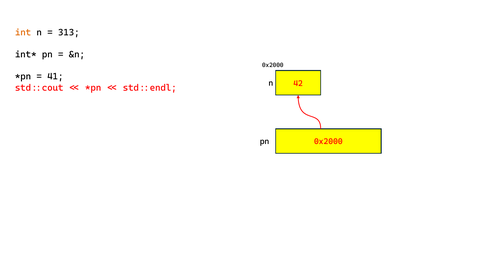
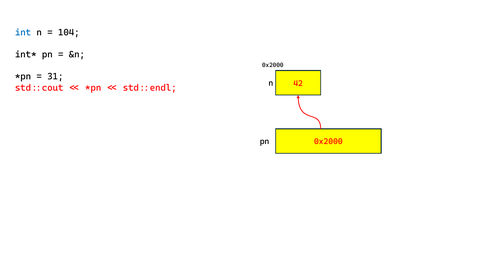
int colour: orange -> blue
313: 313 -> 104
41: 41 -> 31
